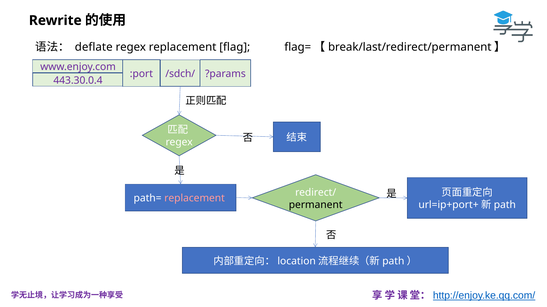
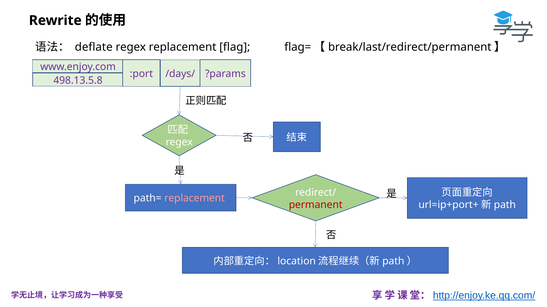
/sdch/: /sdch/ -> /days/
443.30.0.4: 443.30.0.4 -> 498.13.5.8
permanent colour: black -> red
